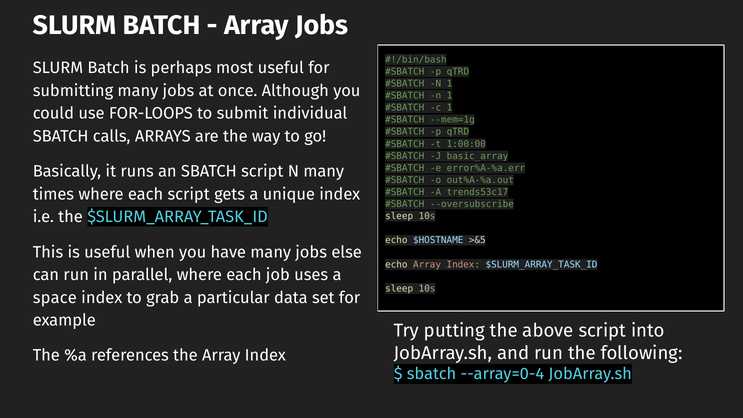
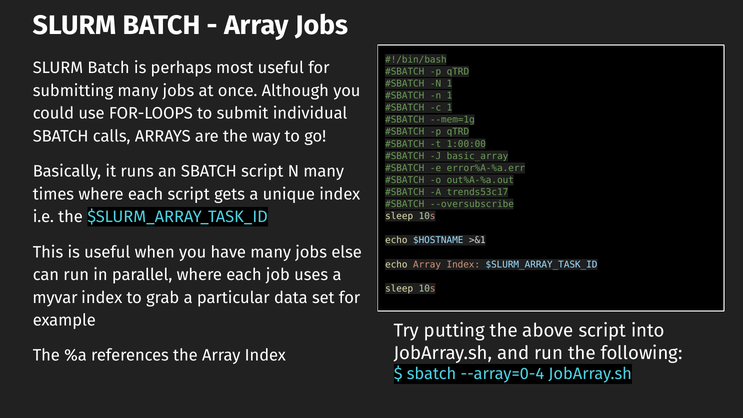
>&5: >&5 -> >&1
space: space -> myvar
